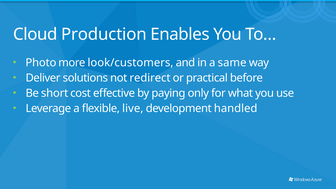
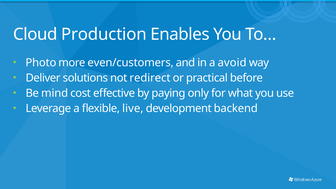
look/customers: look/customers -> even/customers
same: same -> avoid
short: short -> mind
handled: handled -> backend
